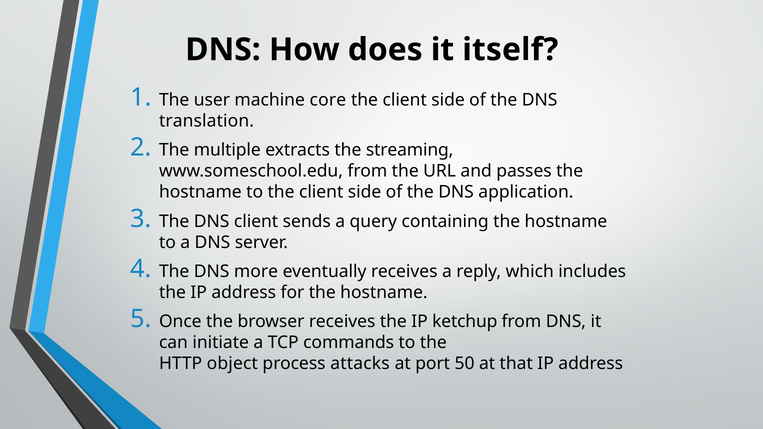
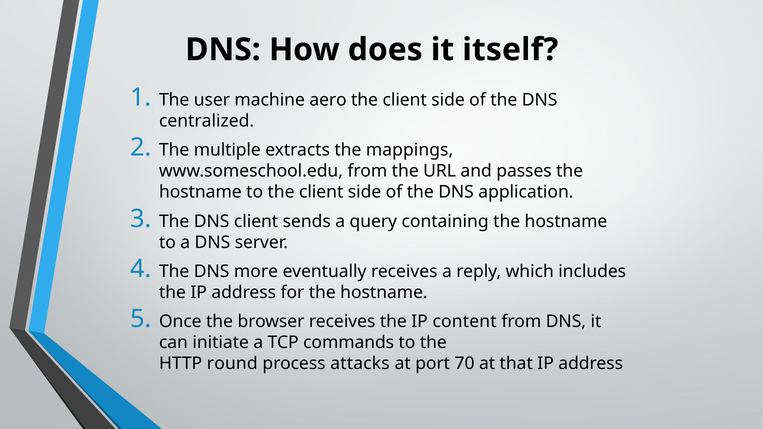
core: core -> aero
translation: translation -> centralized
streaming: streaming -> mappings
ketchup: ketchup -> content
object: object -> round
50: 50 -> 70
